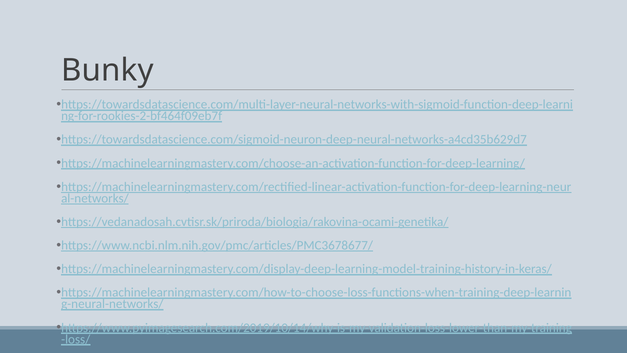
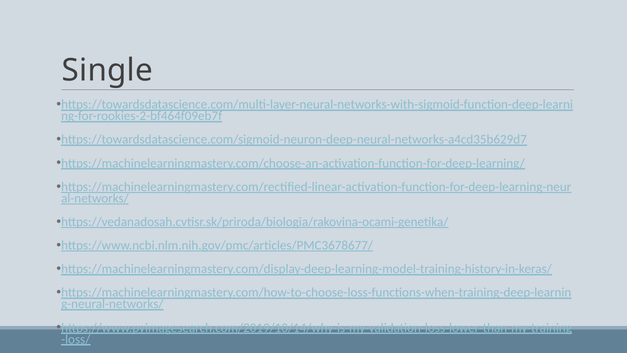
Bunky: Bunky -> Single
